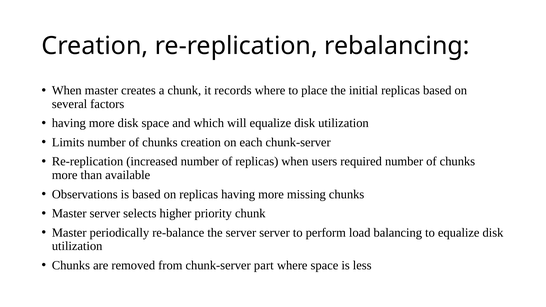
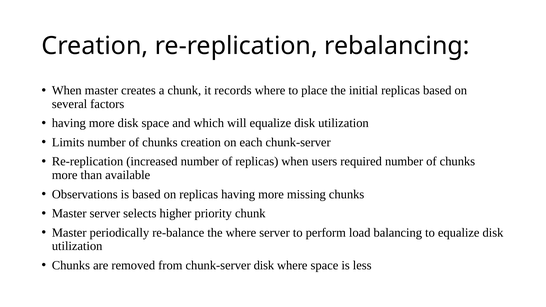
the server: server -> where
chunk-server part: part -> disk
